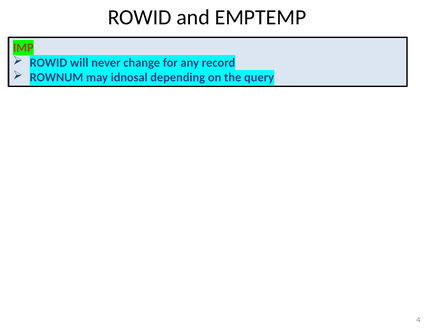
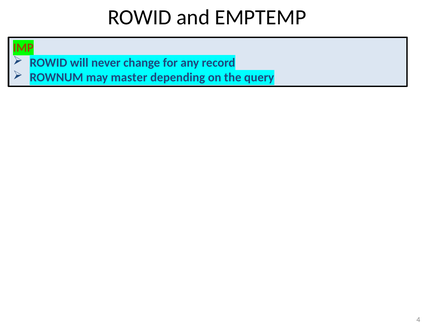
idnosal: idnosal -> master
